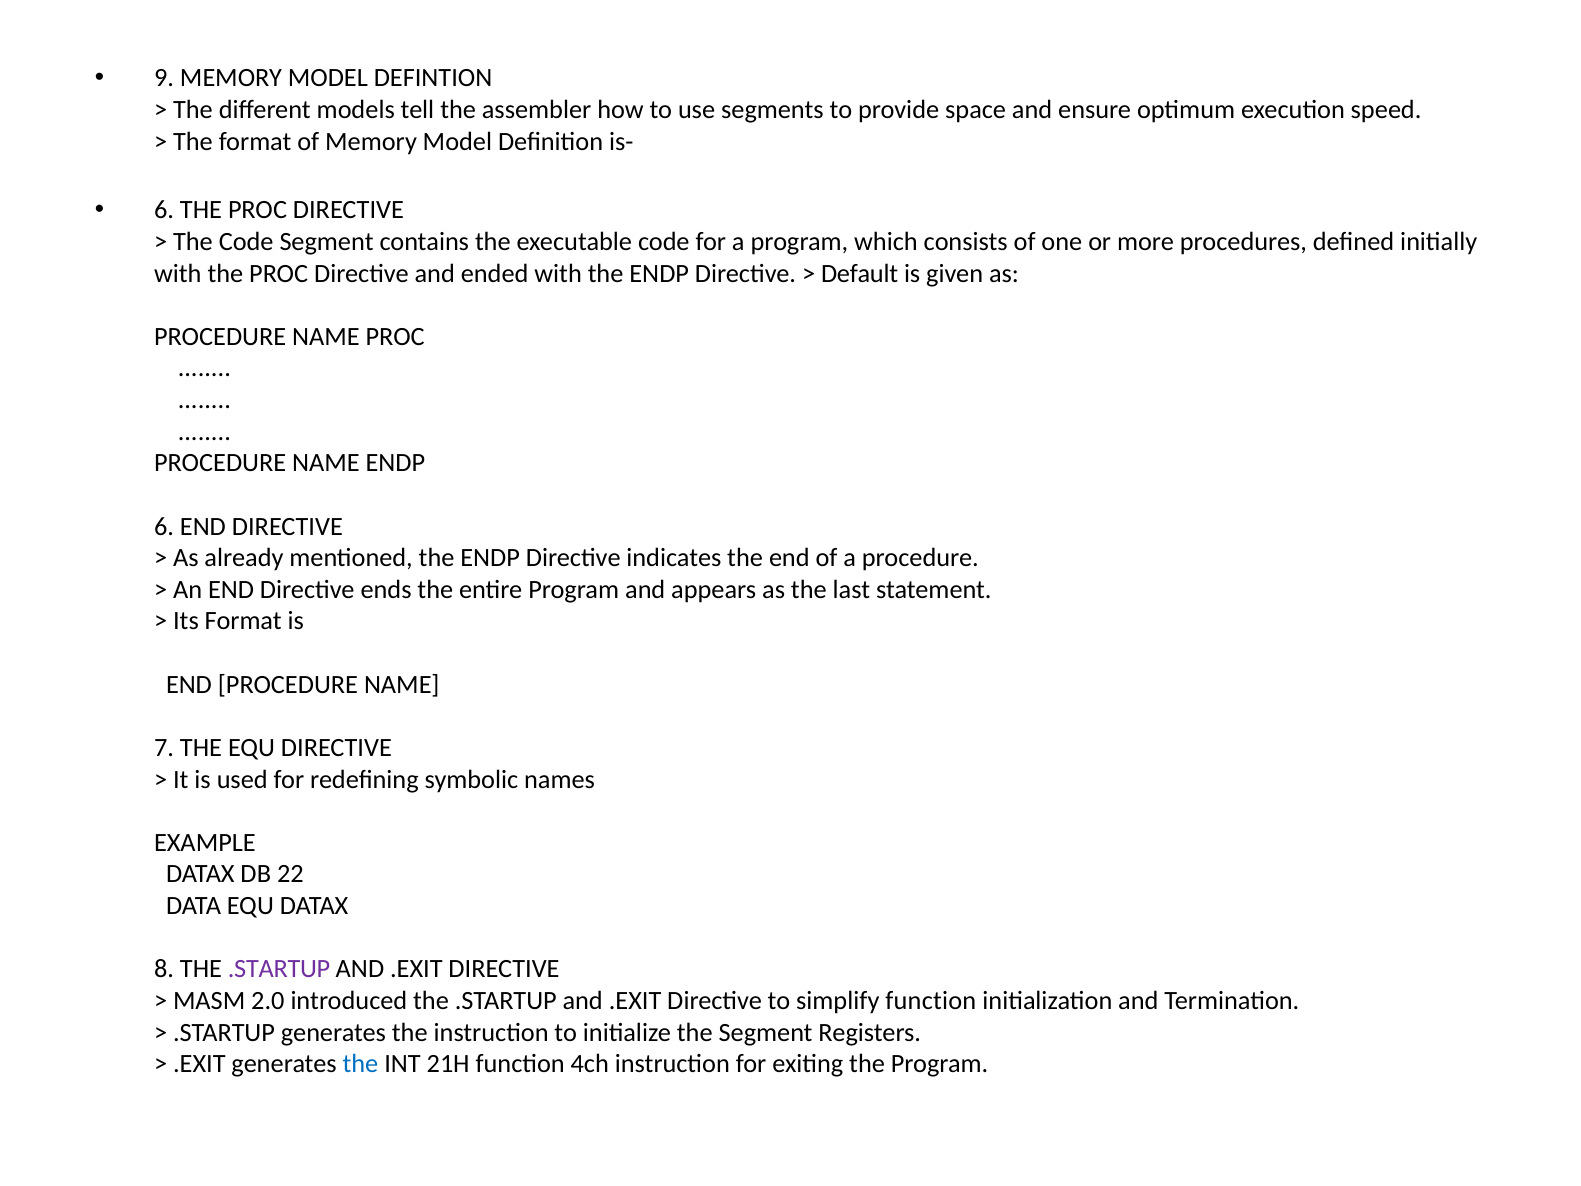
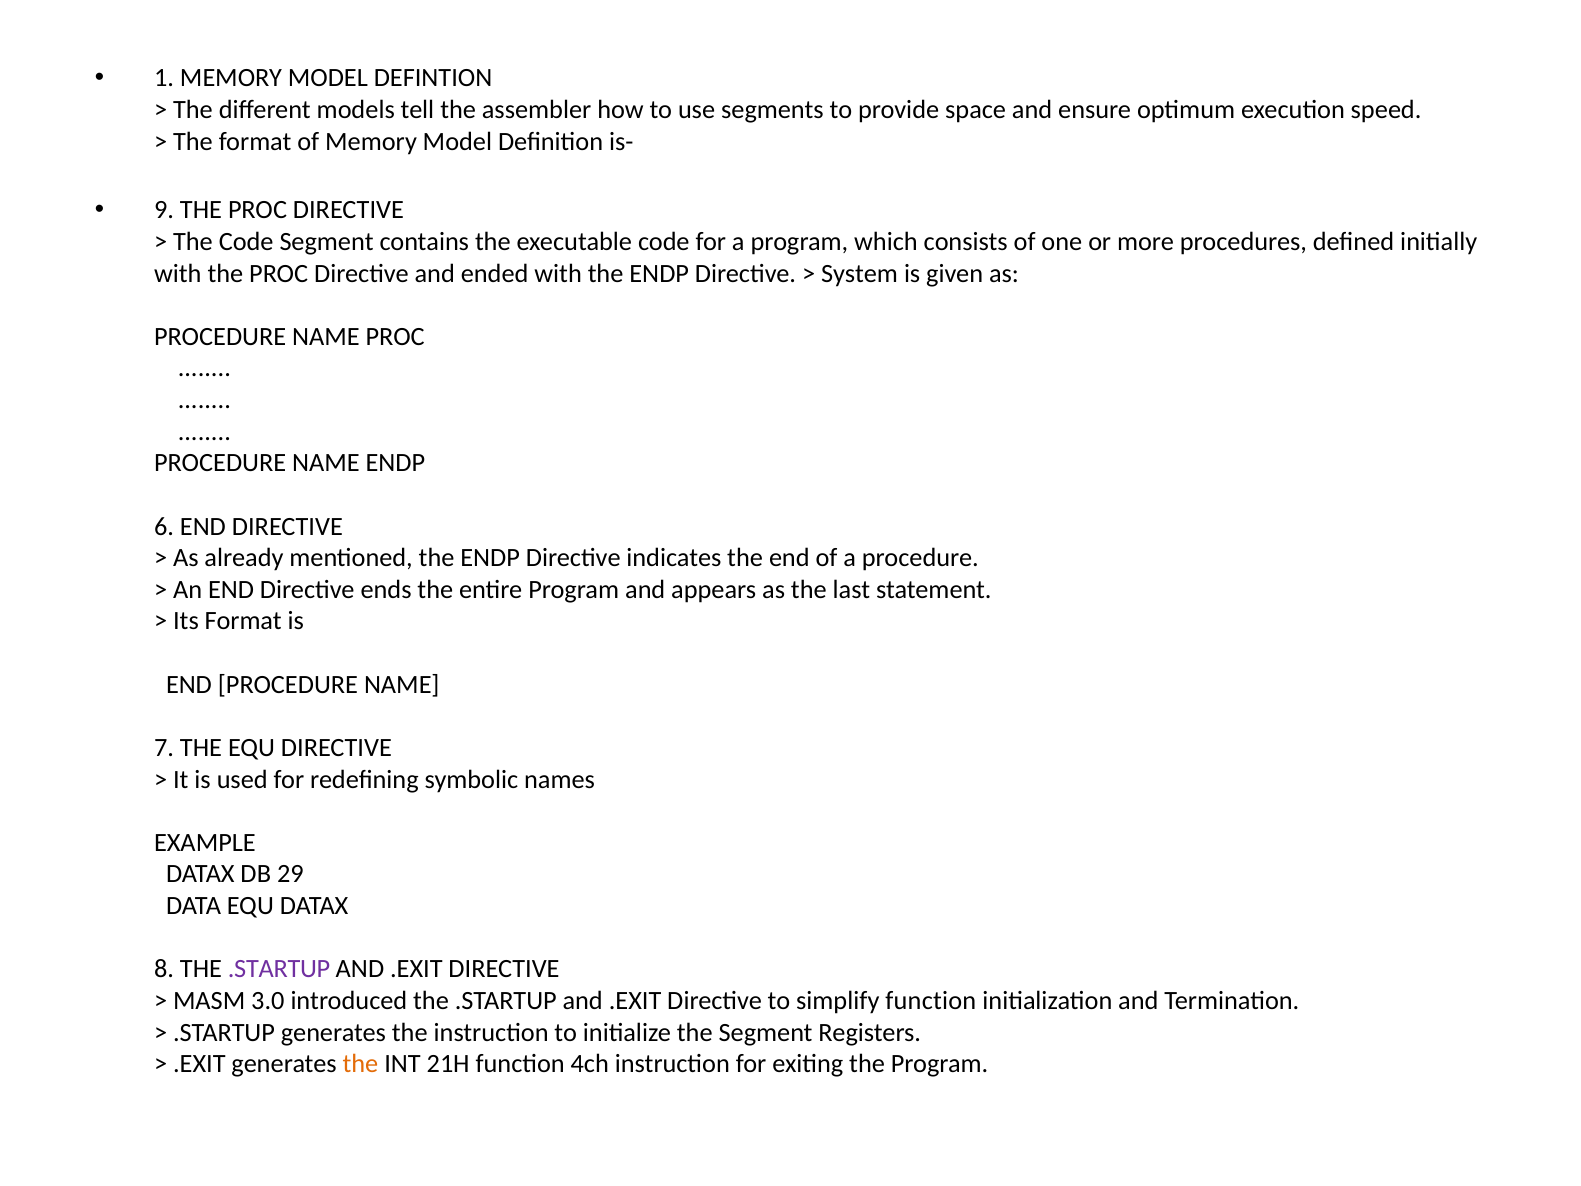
9: 9 -> 1
6 at (164, 210): 6 -> 9
Default: Default -> System
22: 22 -> 29
2.0: 2.0 -> 3.0
the at (360, 1064) colour: blue -> orange
